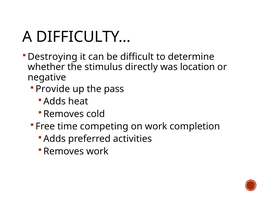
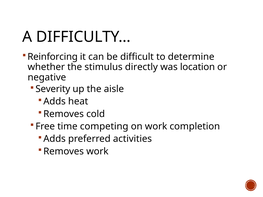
Destroying: Destroying -> Reinforcing
Provide: Provide -> Severity
pass: pass -> aisle
